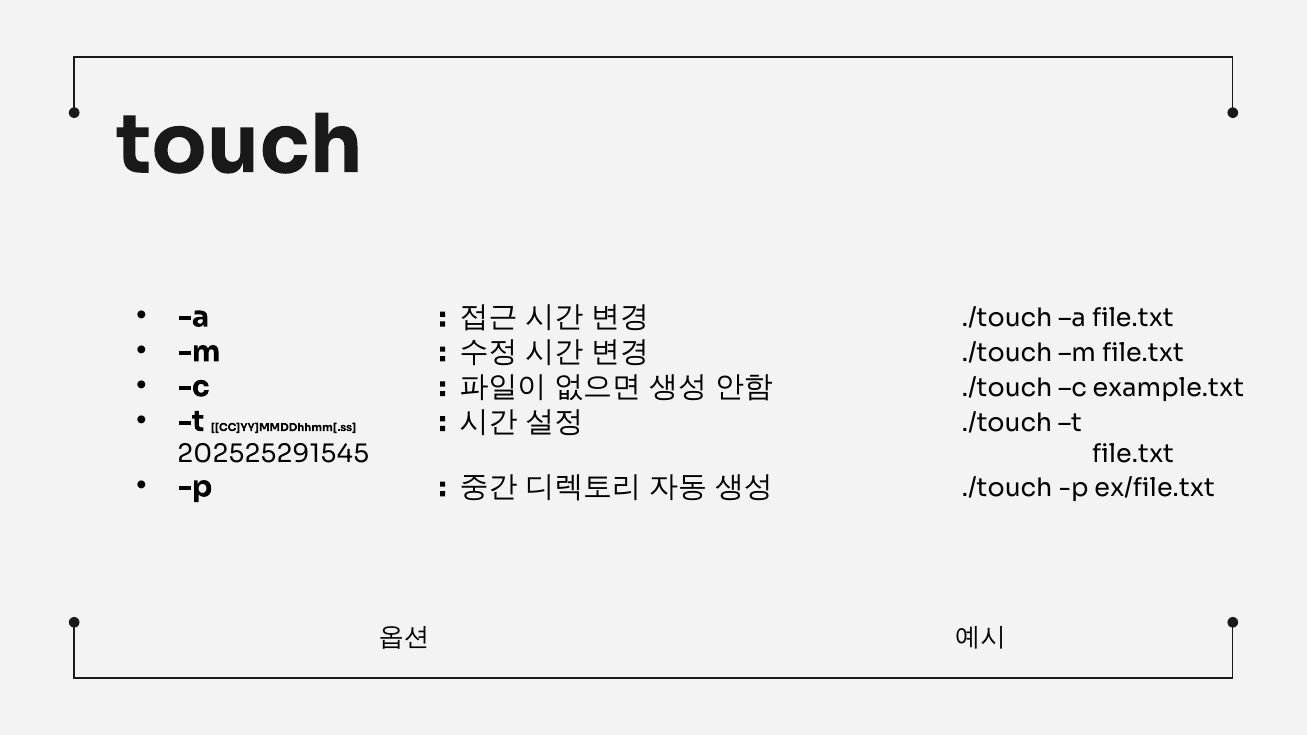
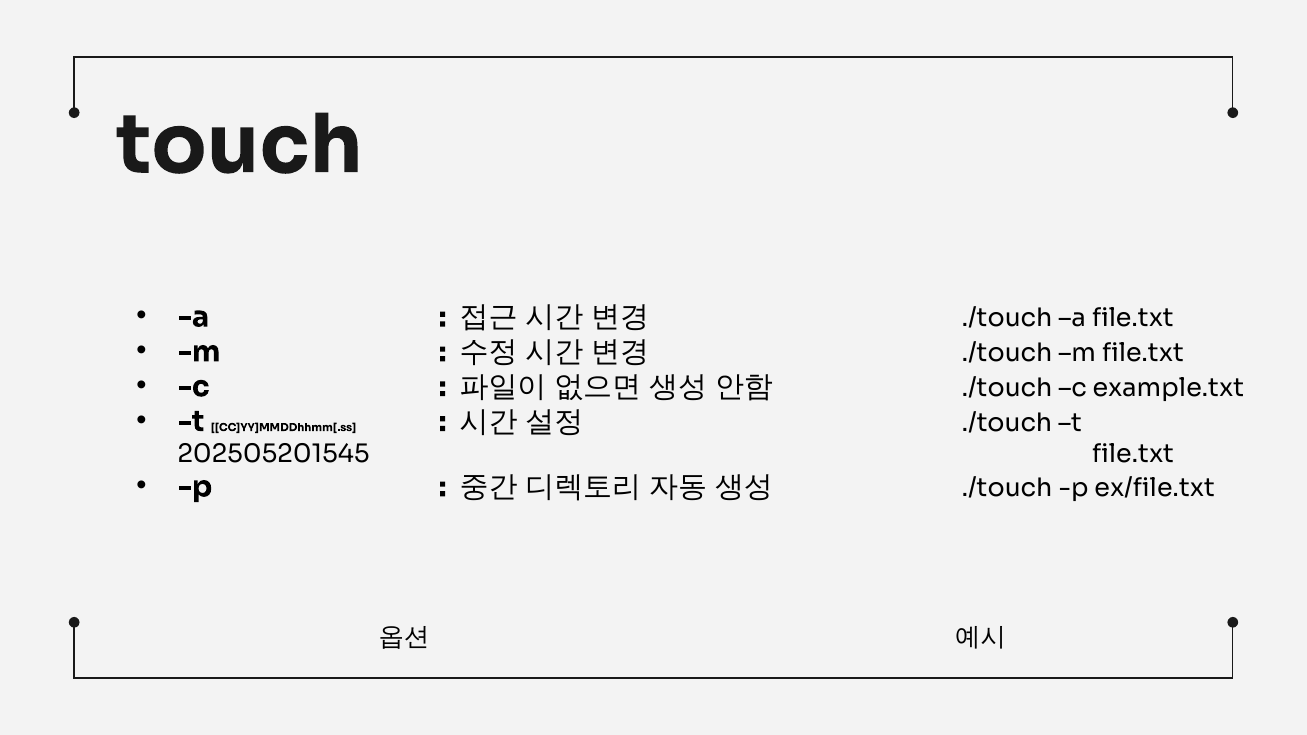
202525291545: 202525291545 -> 202505201545
